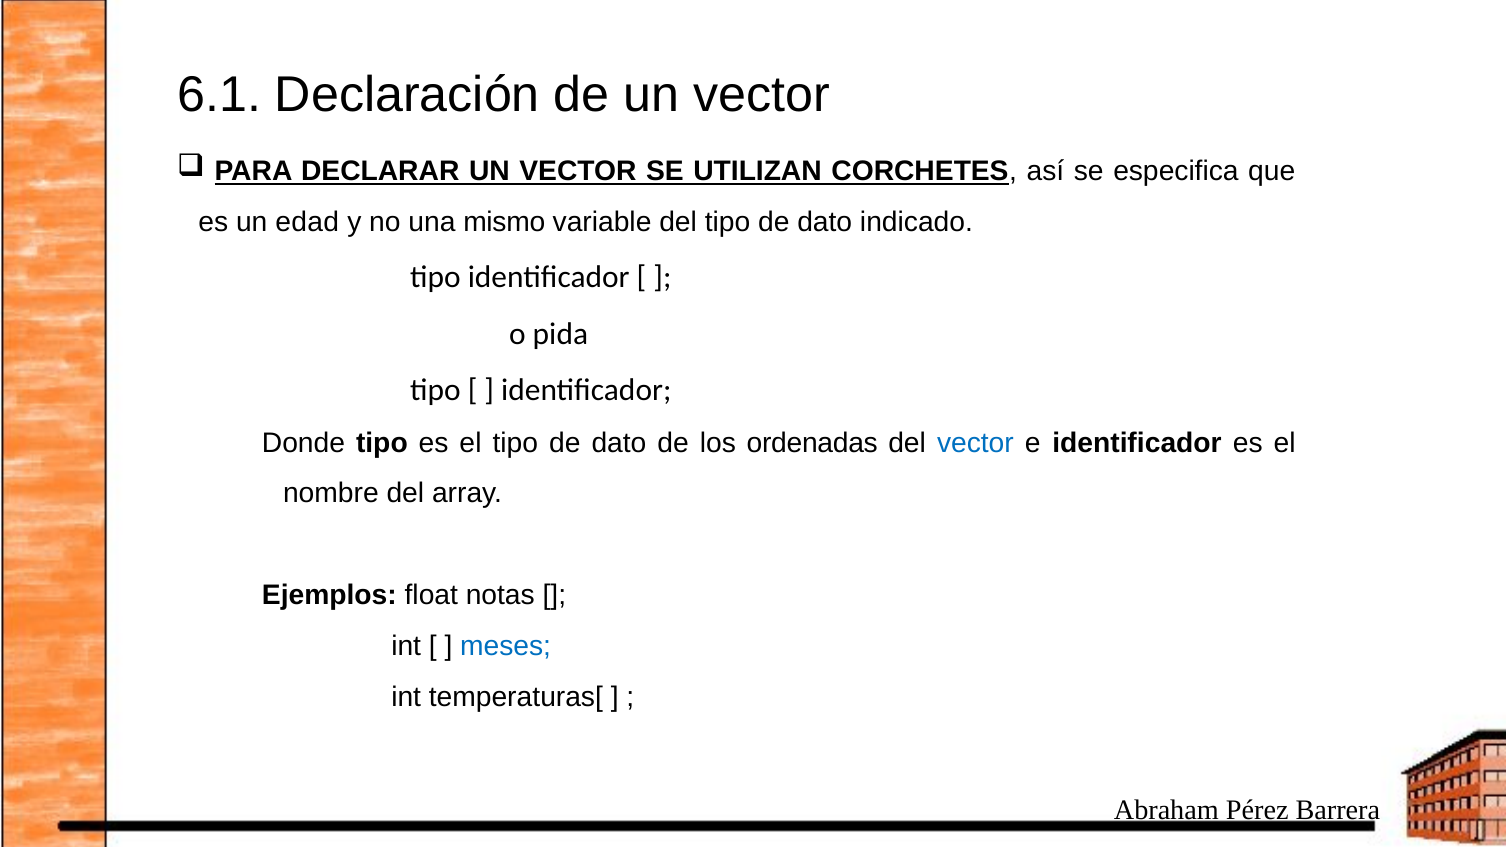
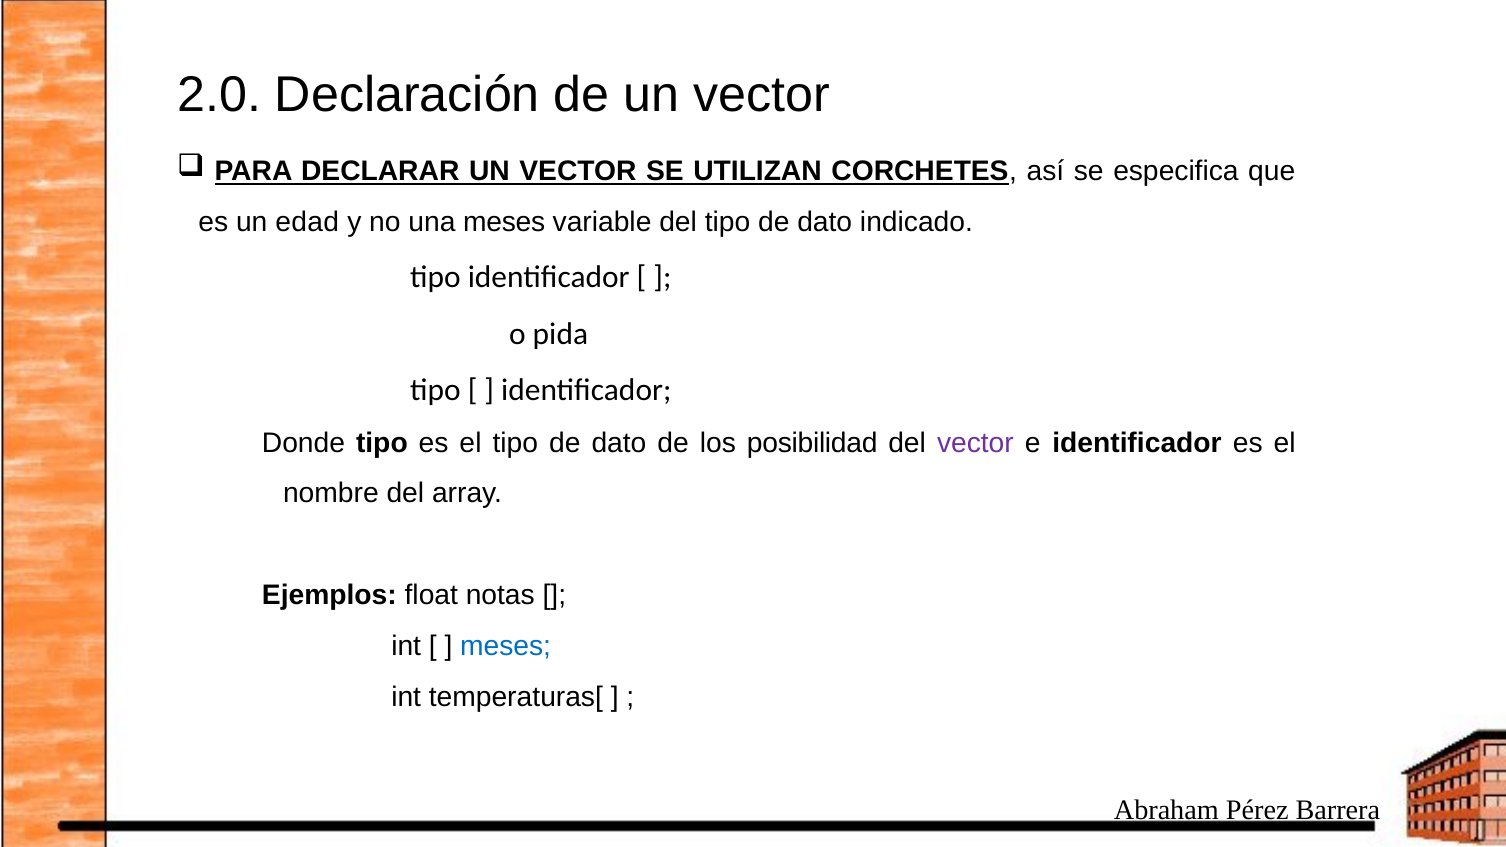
6.1: 6.1 -> 2.0
una mismo: mismo -> meses
ordenadas: ordenadas -> posibilidad
vector at (975, 443) colour: blue -> purple
